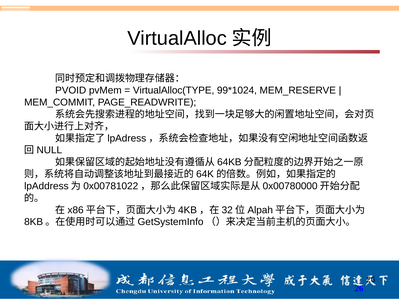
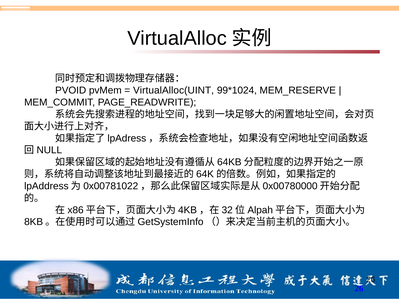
VirtualAlloc(TYPE: VirtualAlloc(TYPE -> VirtualAlloc(UINT
